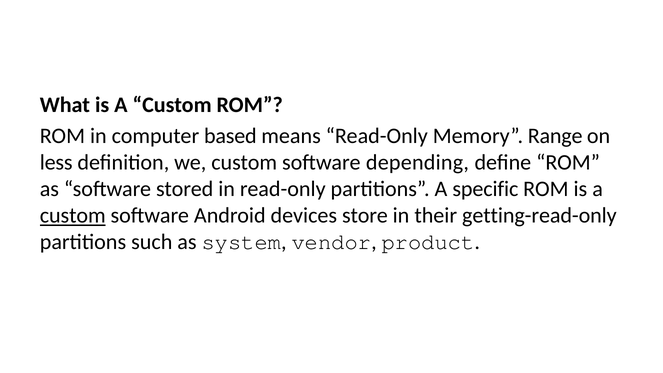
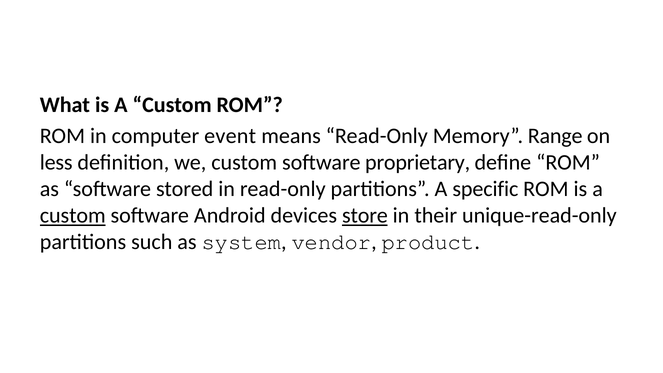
based: based -> event
depending: depending -> proprietary
store underline: none -> present
getting-read-only: getting-read-only -> unique-read-only
